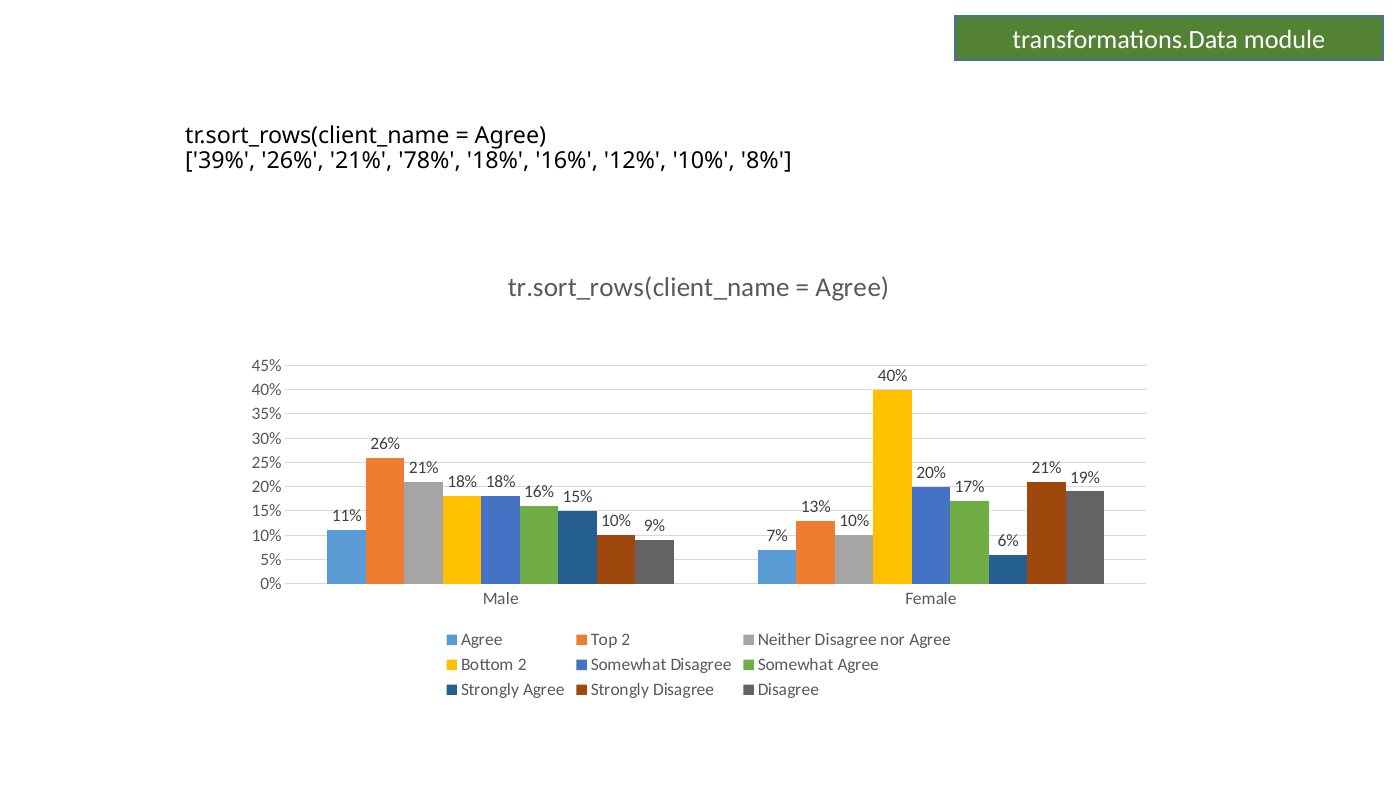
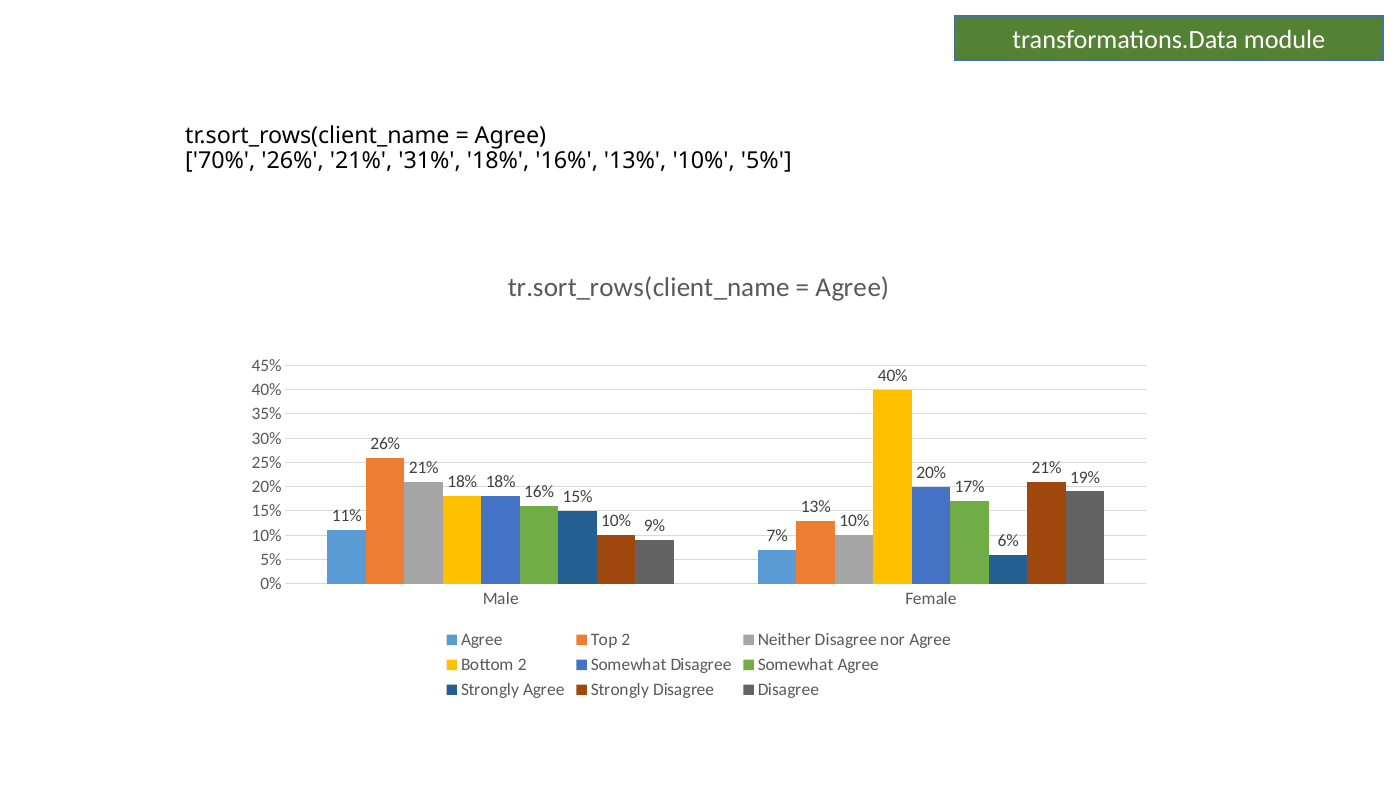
39%: 39% -> 70%
78%: 78% -> 31%
16% 12%: 12% -> 13%
10% 8%: 8% -> 5%
